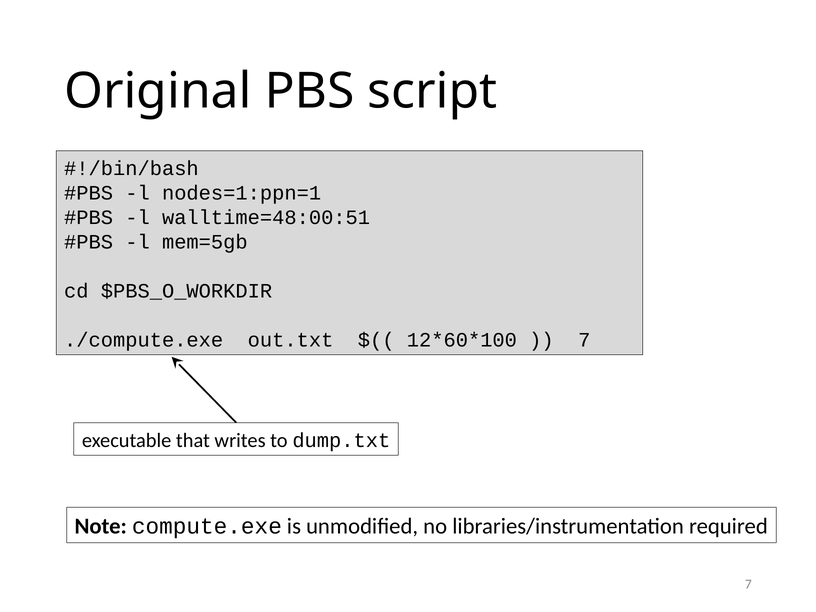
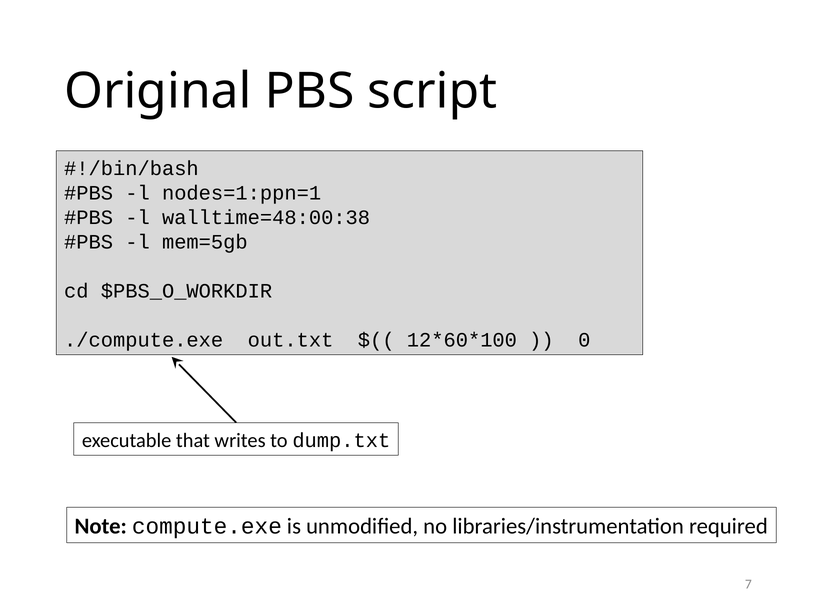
walltime=48:00:51: walltime=48:00:51 -> walltime=48:00:38
7 at (584, 340): 7 -> 0
